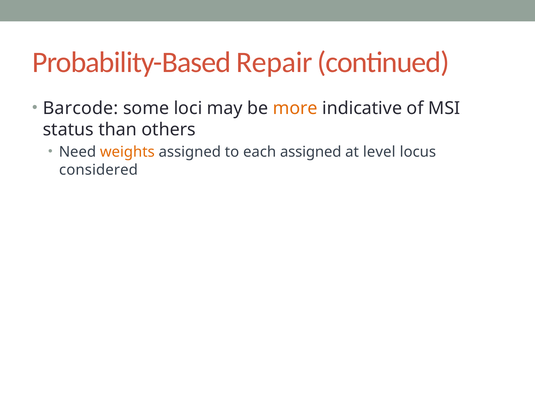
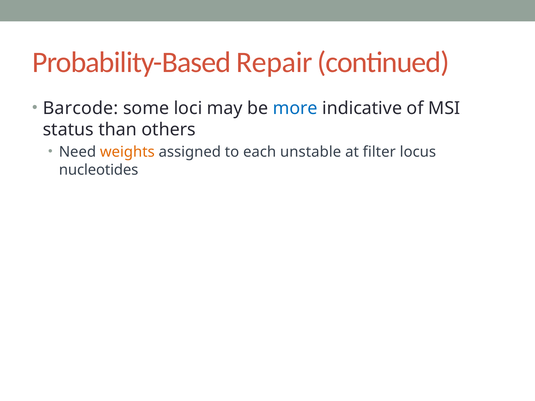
more colour: orange -> blue
each assigned: assigned -> unstable
level: level -> filter
considered: considered -> nucleotides
